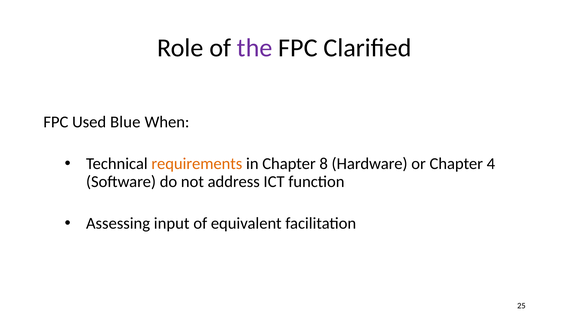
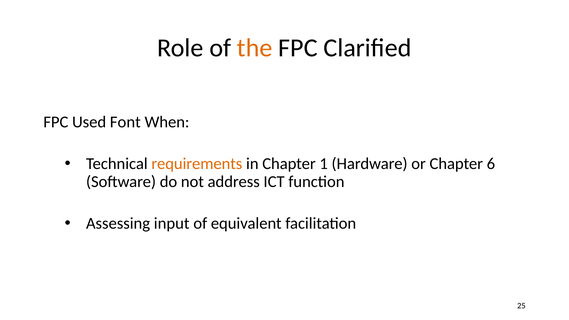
the colour: purple -> orange
Blue: Blue -> Font
8: 8 -> 1
4: 4 -> 6
